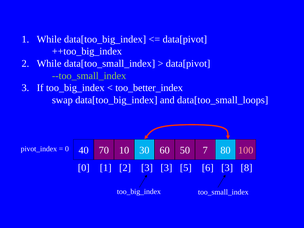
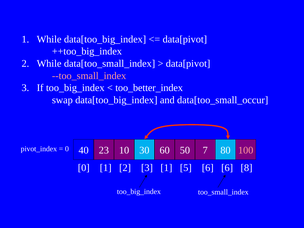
--too_small_index colour: light green -> pink
data[too_small_loops: data[too_small_loops -> data[too_small_occur
70: 70 -> 23
3 3: 3 -> 1
6 3: 3 -> 6
